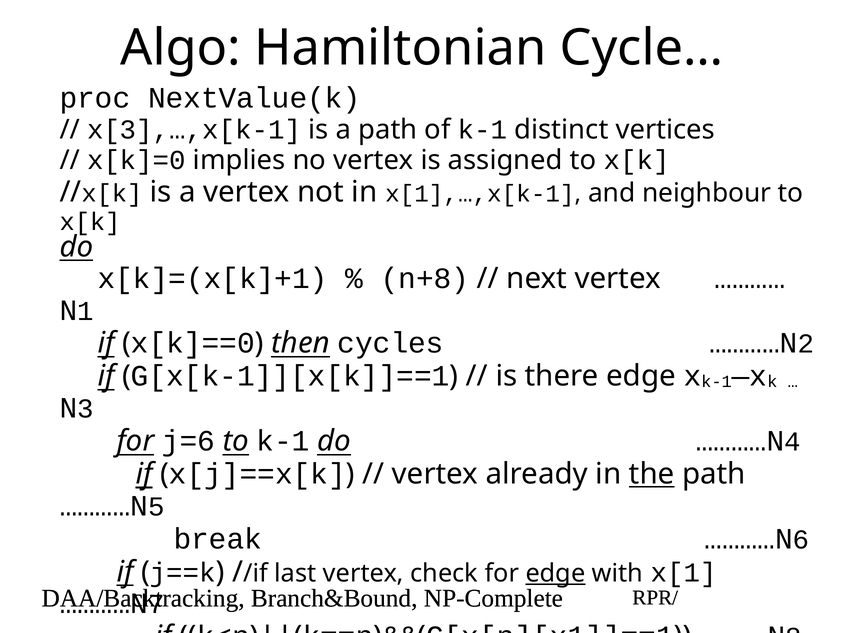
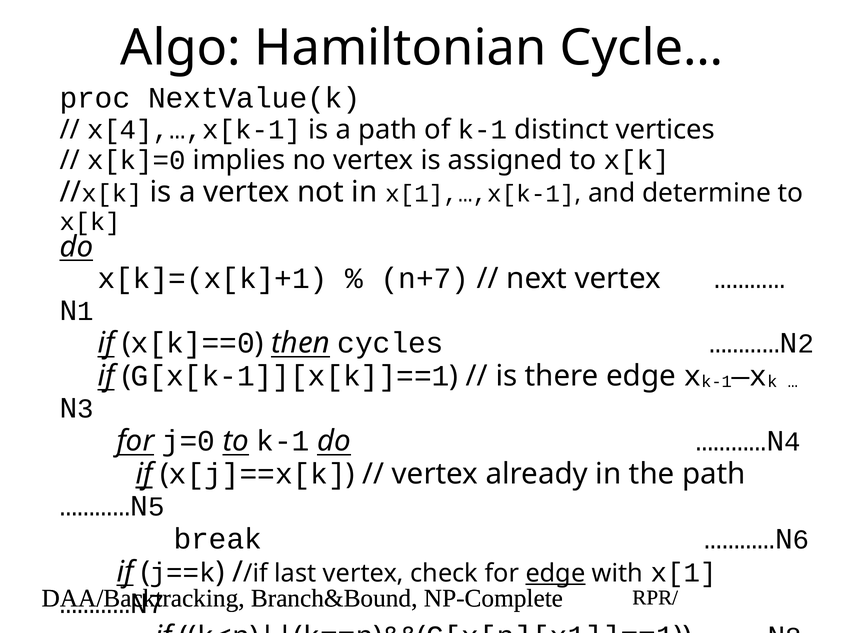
x[3],…,x[k-1: x[3],…,x[k-1 -> x[4],…,x[k-1
neighbour: neighbour -> determine
n+8: n+8 -> n+7
j=6: j=6 -> j=0
the underline: present -> none
